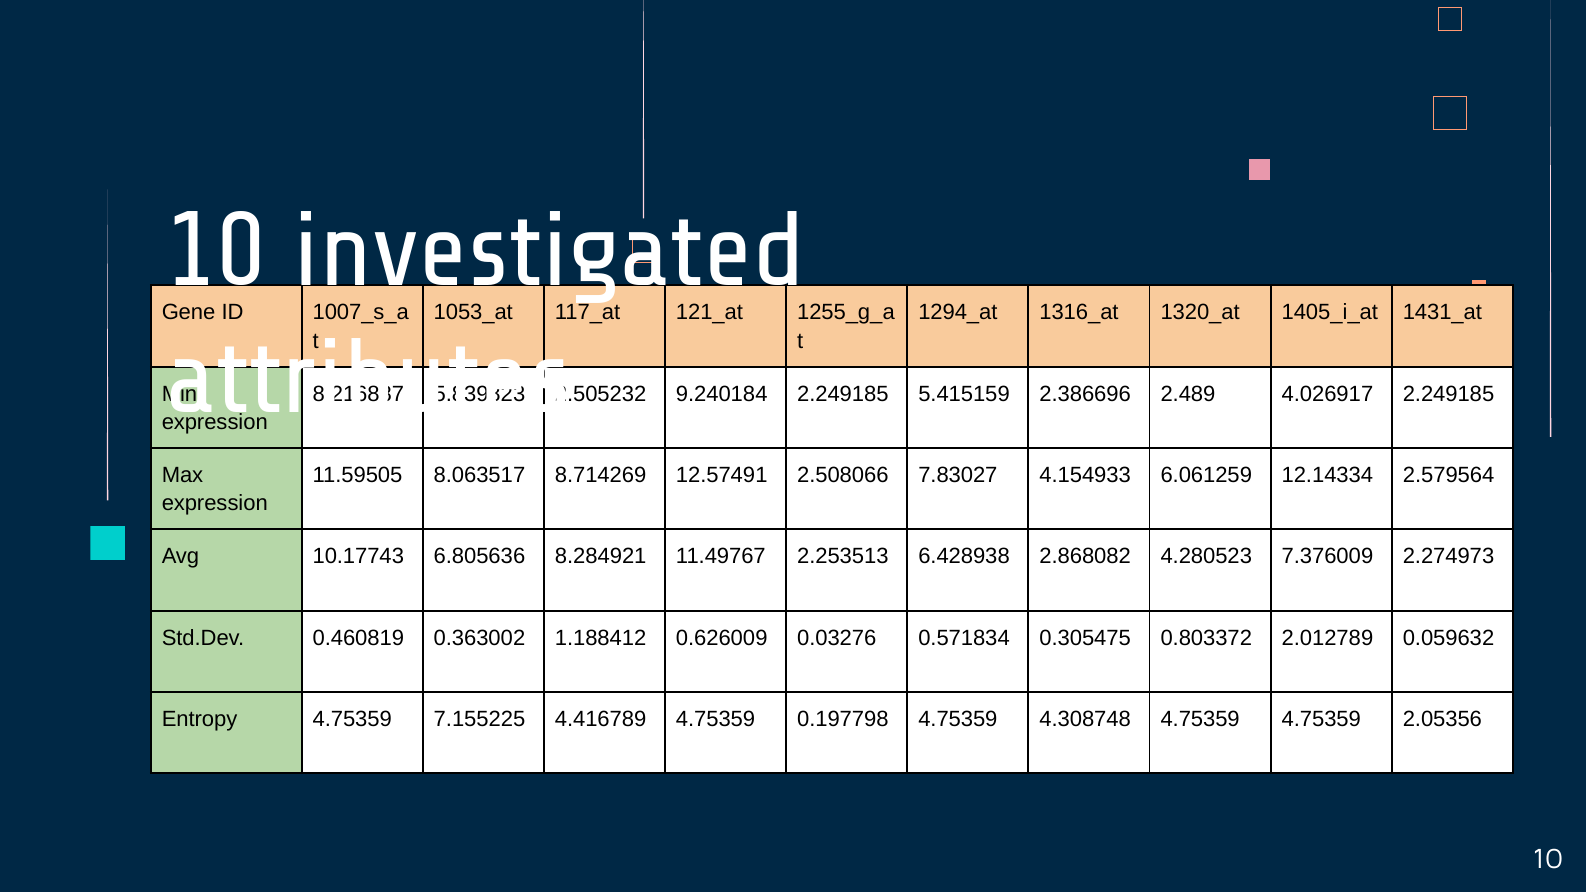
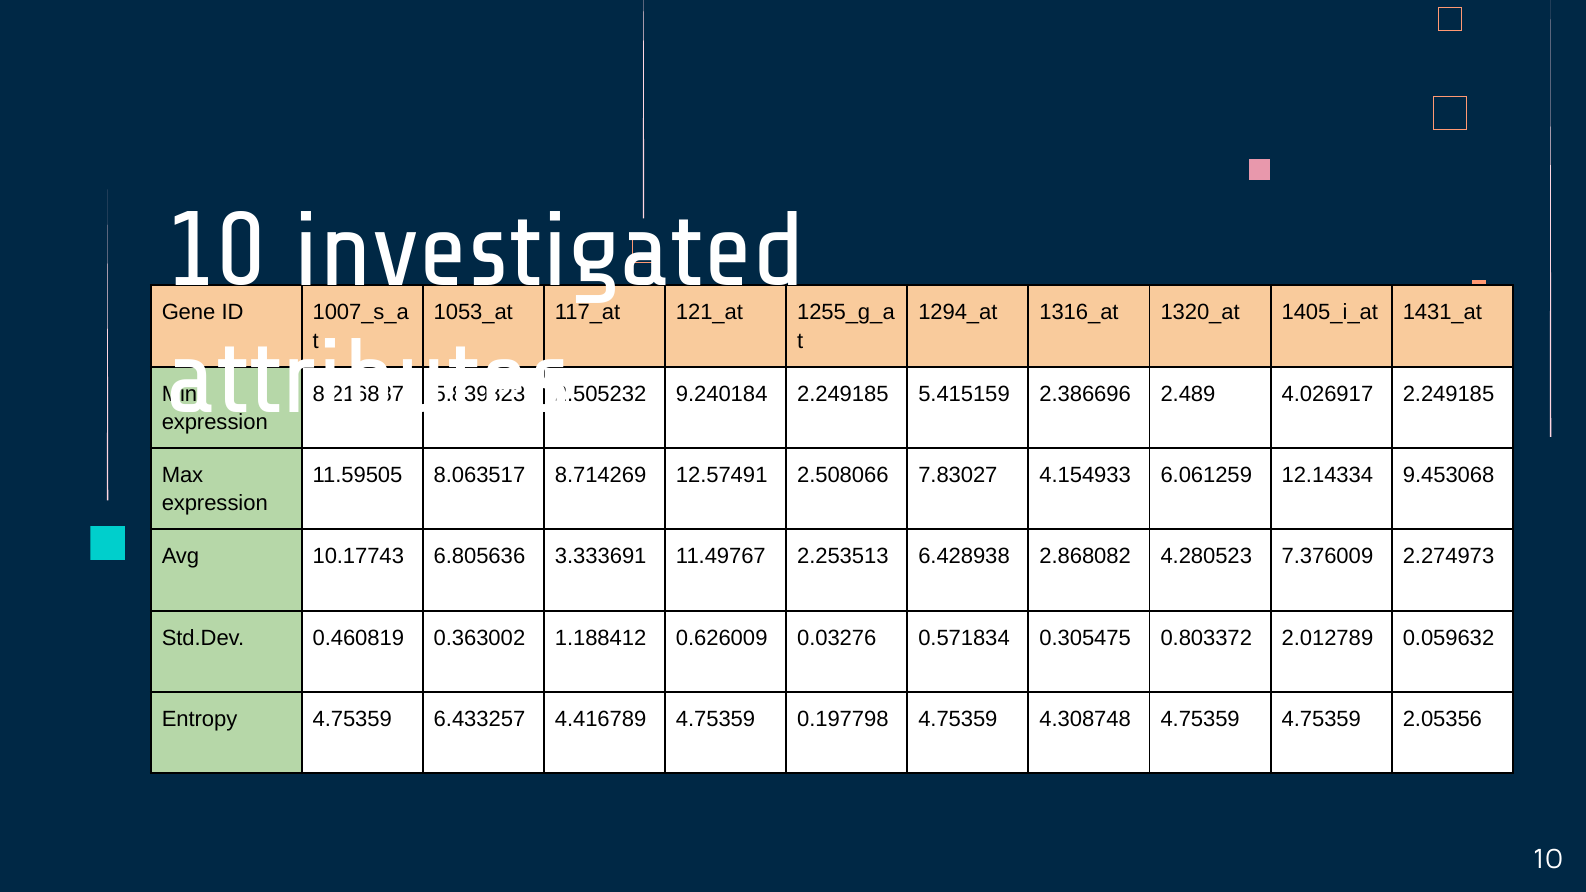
2.579564: 2.579564 -> 9.453068
8.284921: 8.284921 -> 3.333691
7.155225: 7.155225 -> 6.433257
